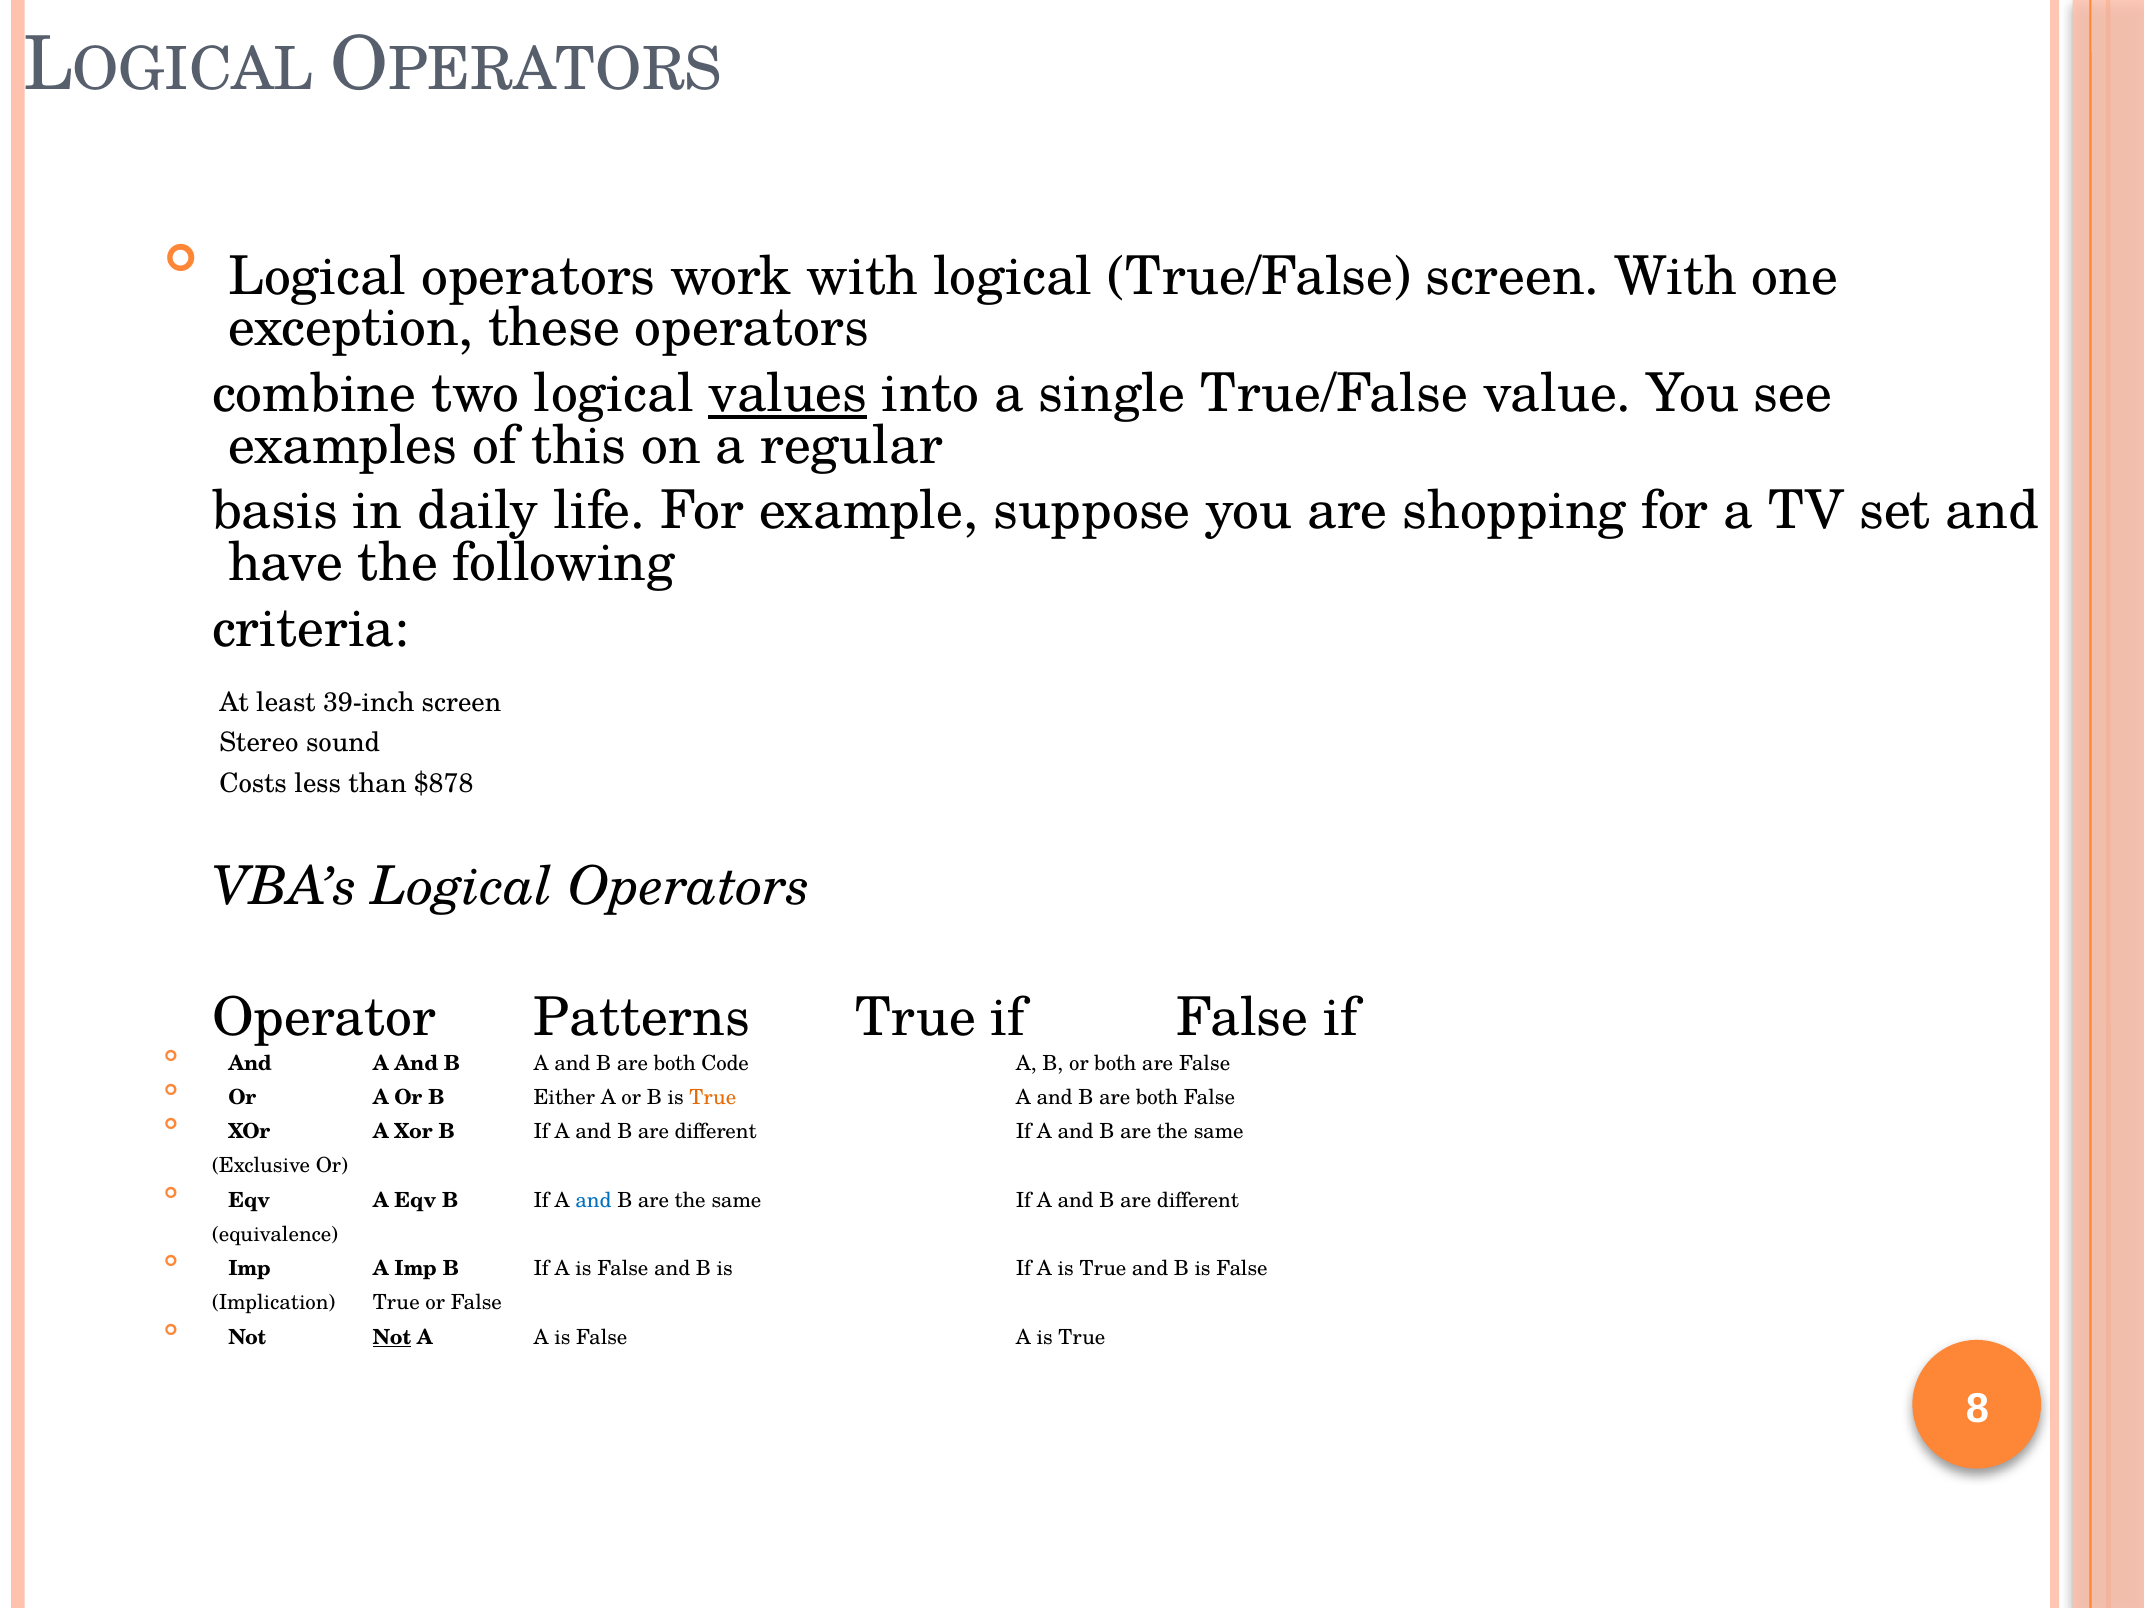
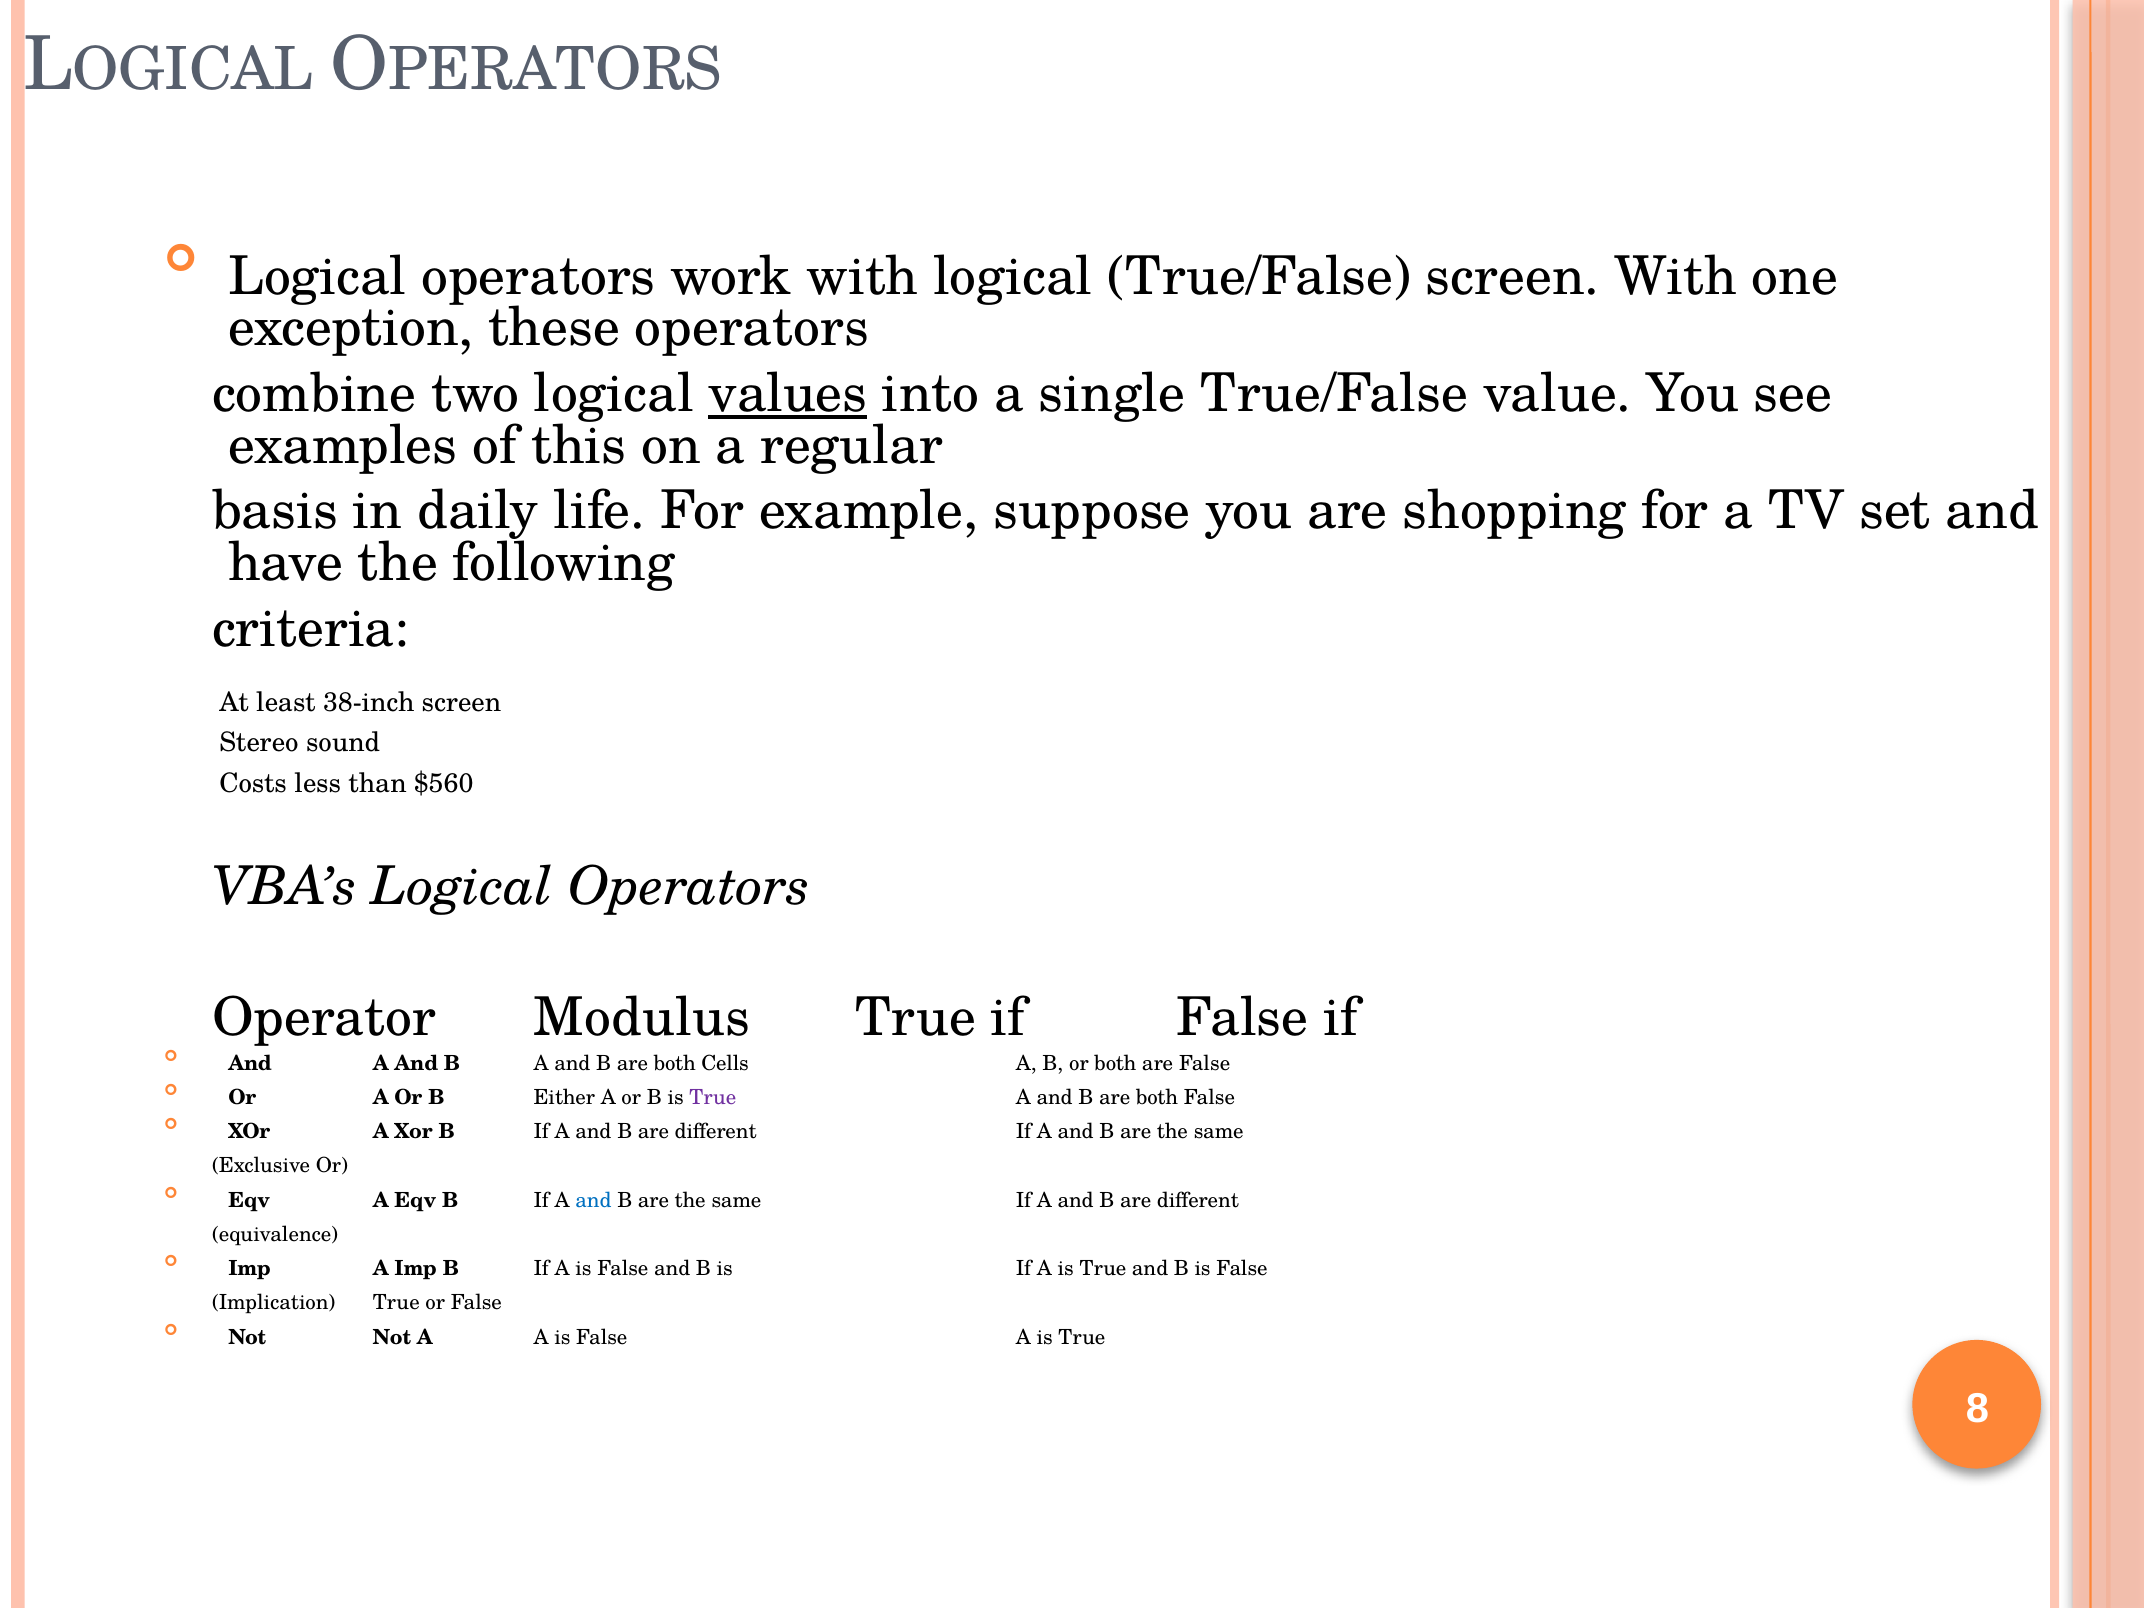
39-inch: 39-inch -> 38-inch
$878: $878 -> $560
Patterns: Patterns -> Modulus
Code: Code -> Cells
True at (713, 1097) colour: orange -> purple
Not at (392, 1337) underline: present -> none
